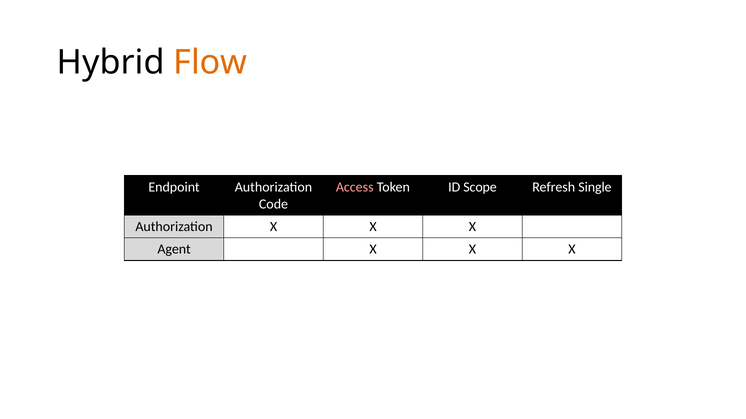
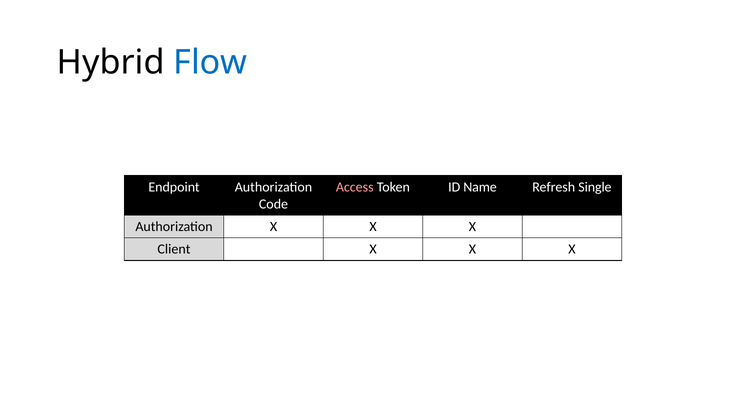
Flow colour: orange -> blue
Scope: Scope -> Name
Agent: Agent -> Client
